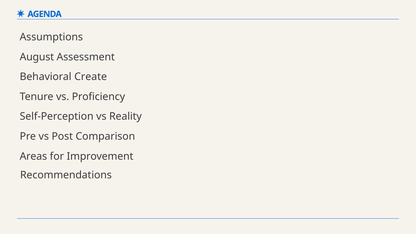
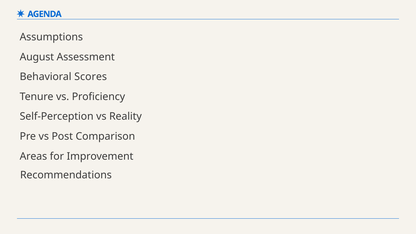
Create: Create -> Scores
